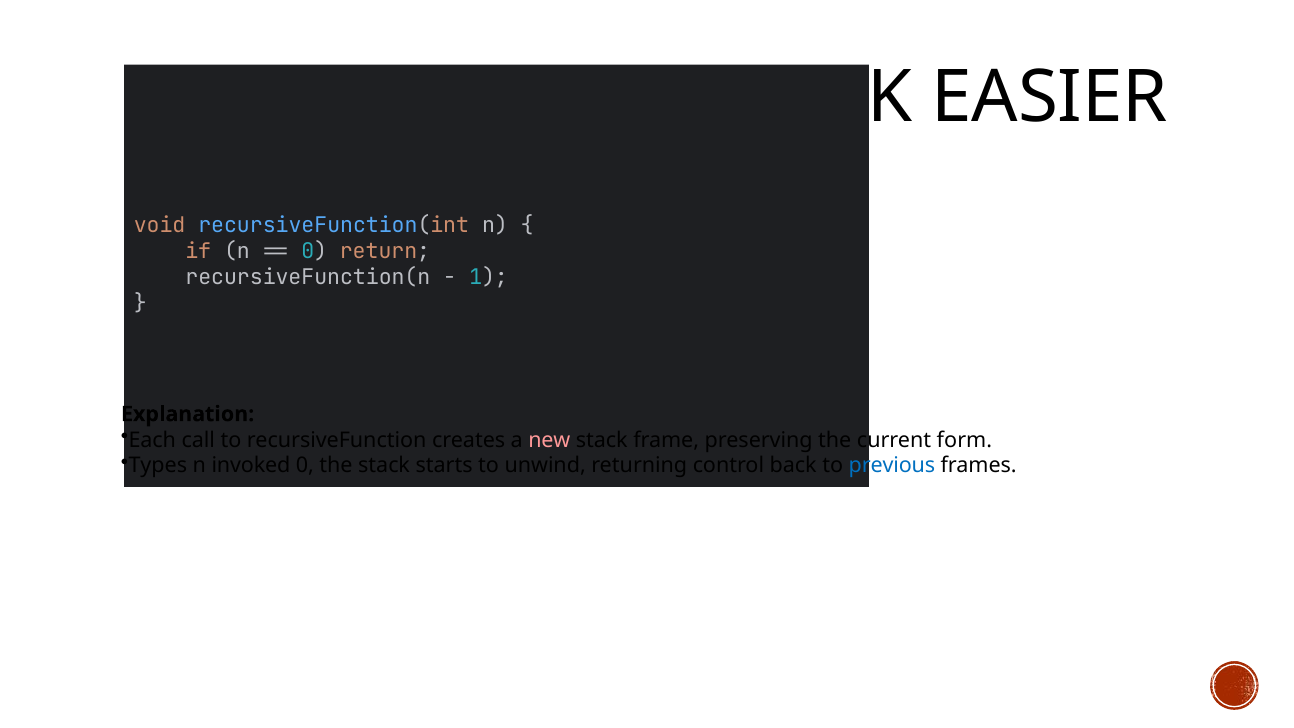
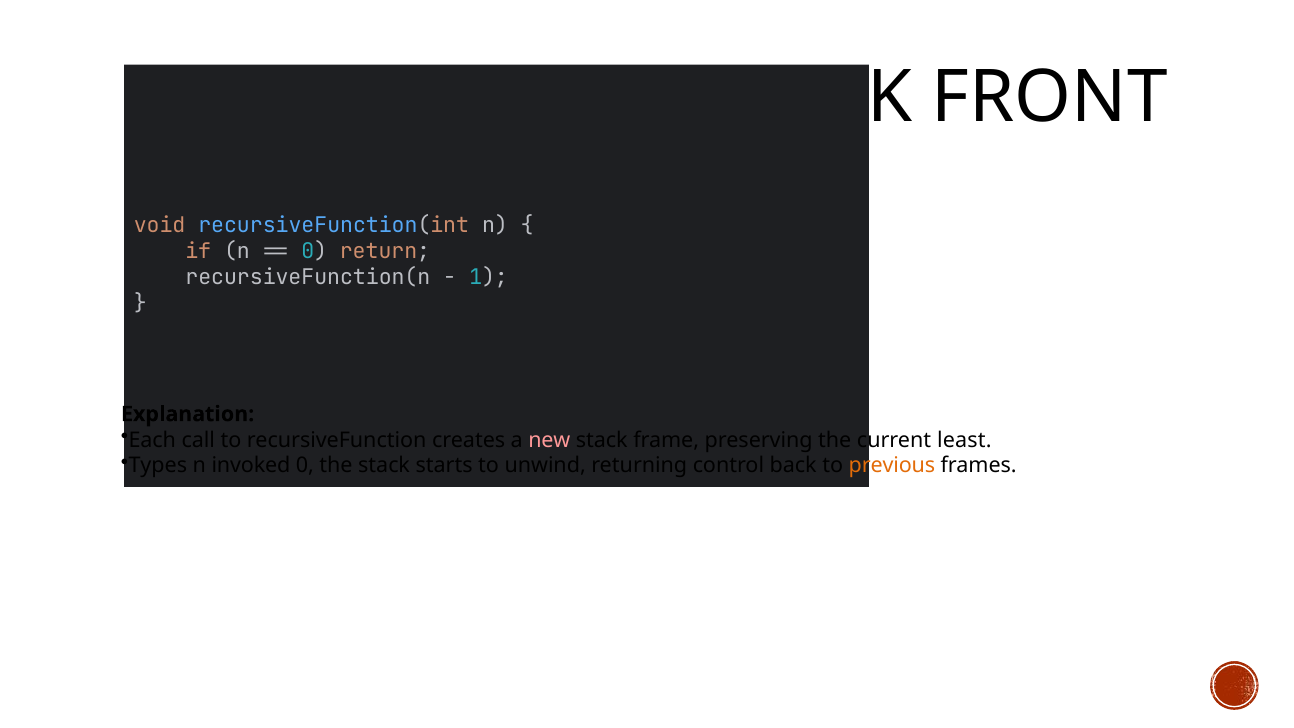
EASIER: EASIER -> FRONT
form: form -> least
previous colour: blue -> orange
